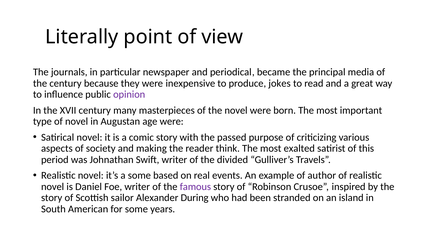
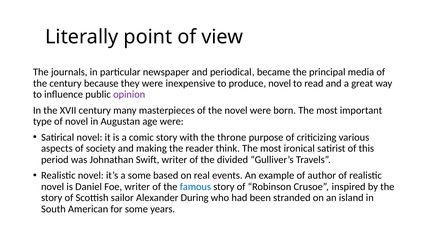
produce jokes: jokes -> novel
passed: passed -> throne
exalted: exalted -> ironical
famous colour: purple -> blue
